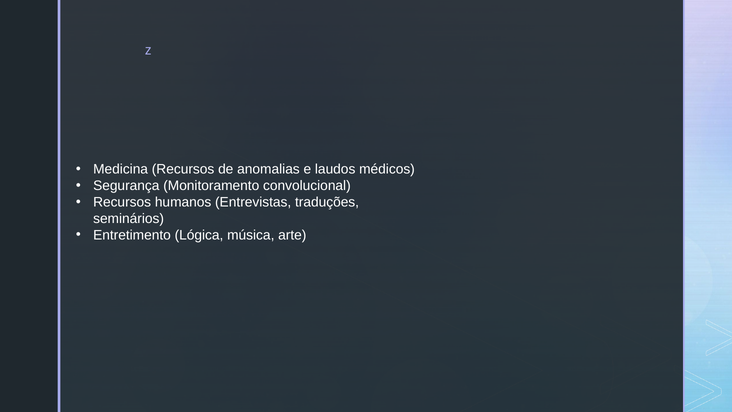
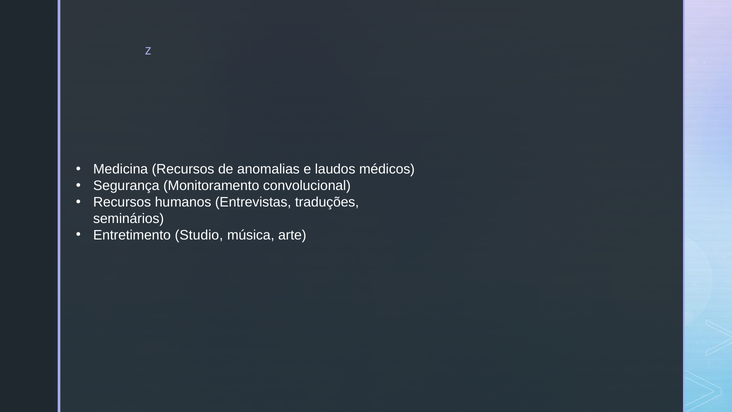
Lógica: Lógica -> Studio
